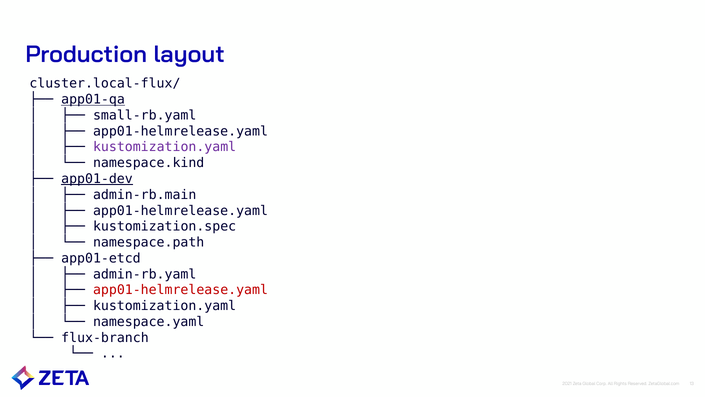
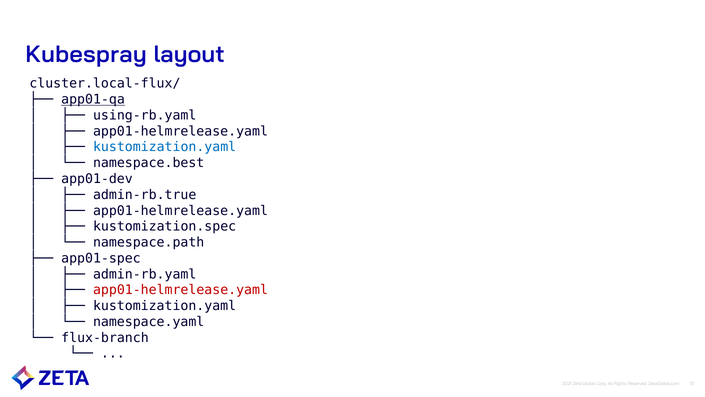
Production: Production -> Kubespray
small-rb.yaml: small-rb.yaml -> using-rb.yaml
kustomization.yaml at (165, 147) colour: purple -> blue
namespace.kind: namespace.kind -> namespace.best
app01-dev underline: present -> none
admin-rb.main: admin-rb.main -> admin-rb.true
app01-etcd: app01-etcd -> app01-spec
